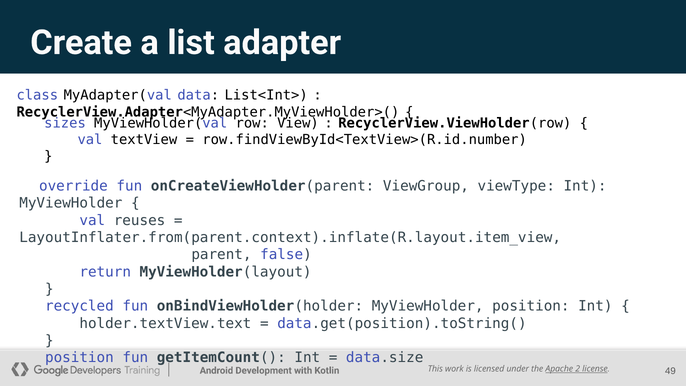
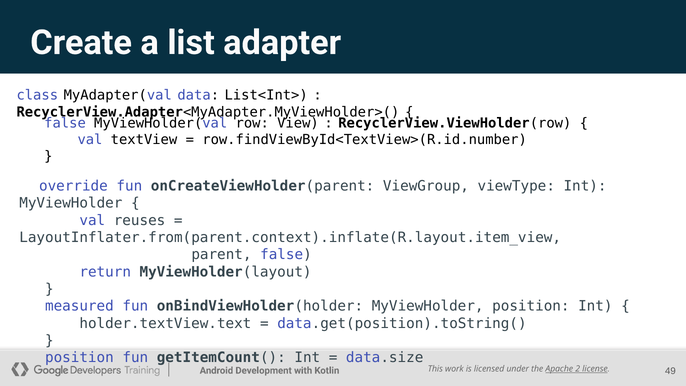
sizes at (65, 123): sizes -> false
recycled: recycled -> measured
